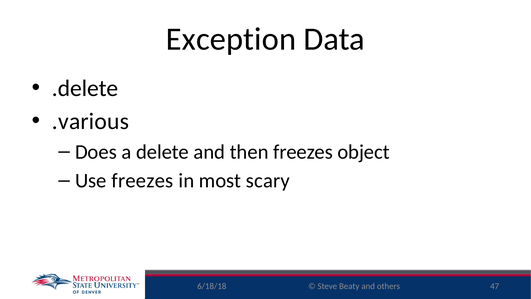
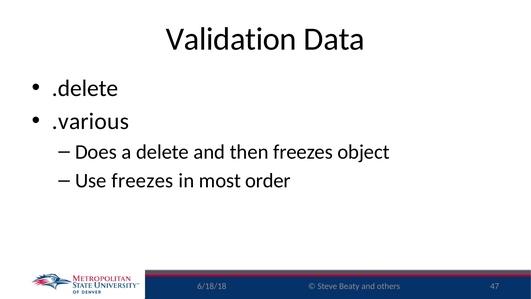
Exception: Exception -> Validation
scary: scary -> order
